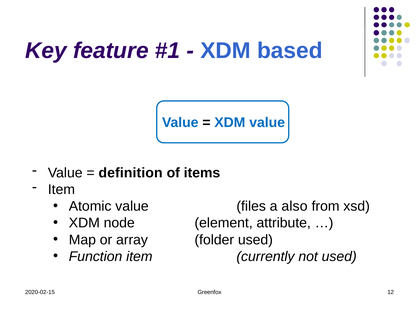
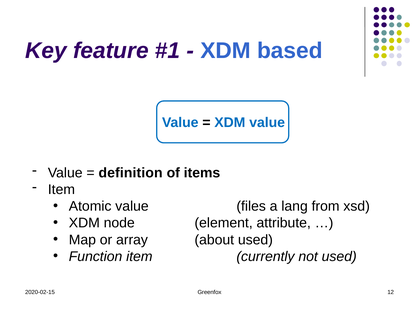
also: also -> lang
folder: folder -> about
